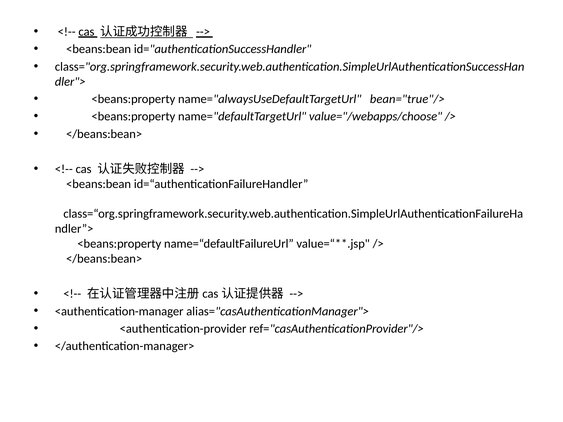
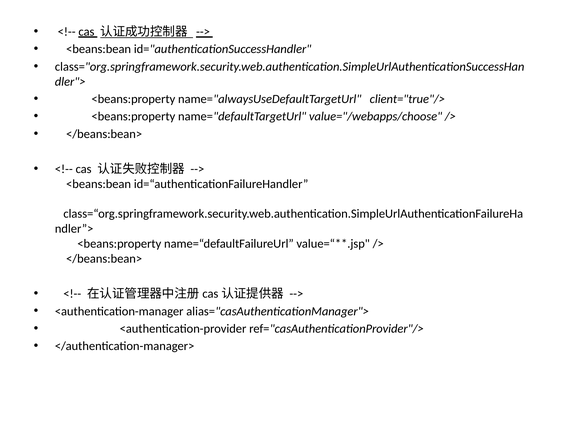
bean="true"/>: bean="true"/> -> client="true"/>
